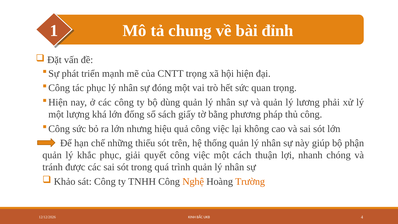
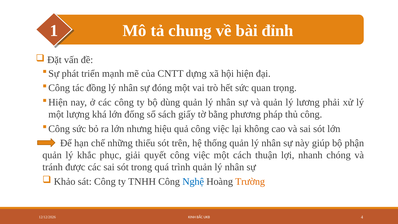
CNTT trọng: trọng -> dựng
tác phục: phục -> đồng
Nghệ colour: orange -> blue
